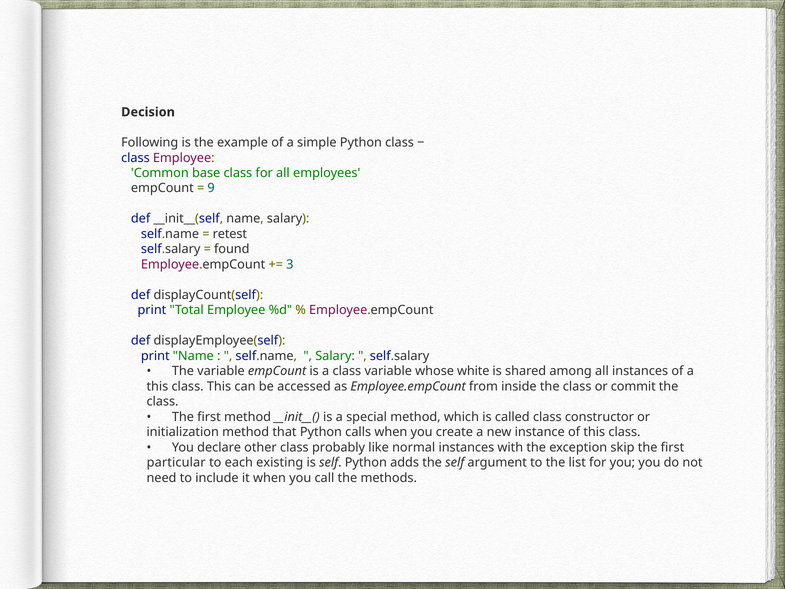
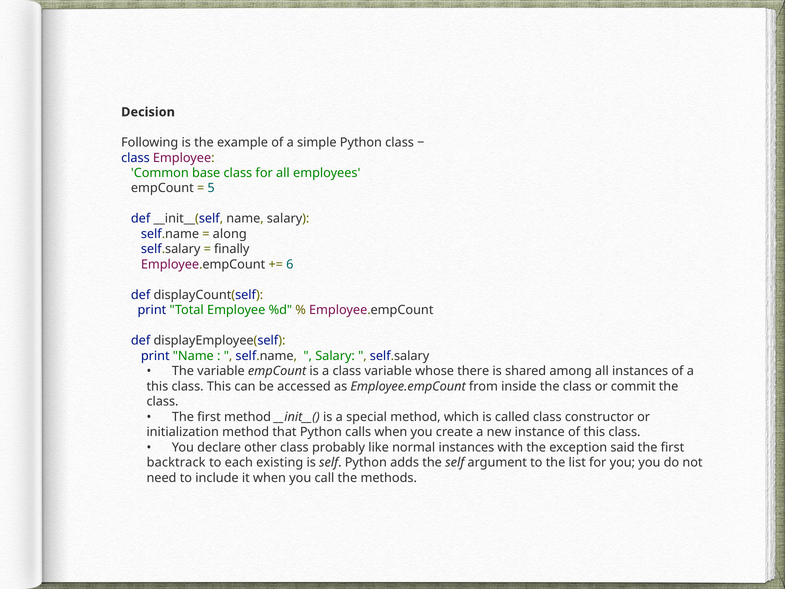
9: 9 -> 5
retest: retest -> along
found: found -> finally
3: 3 -> 6
white: white -> there
skip: skip -> said
particular: particular -> backtrack
